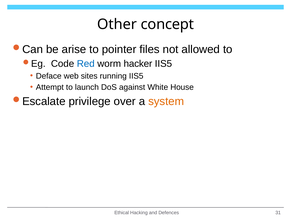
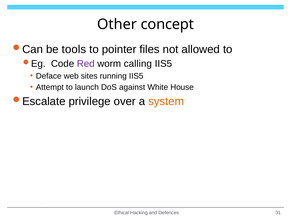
arise: arise -> tools
Red colour: blue -> purple
hacker: hacker -> calling
